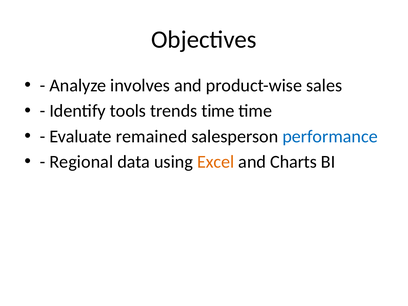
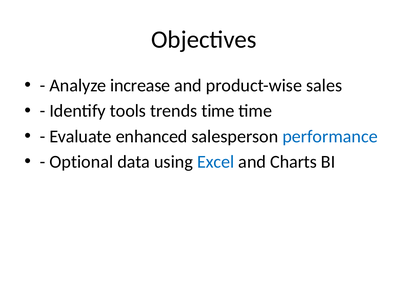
involves: involves -> increase
remained: remained -> enhanced
Regional: Regional -> Optional
Excel colour: orange -> blue
